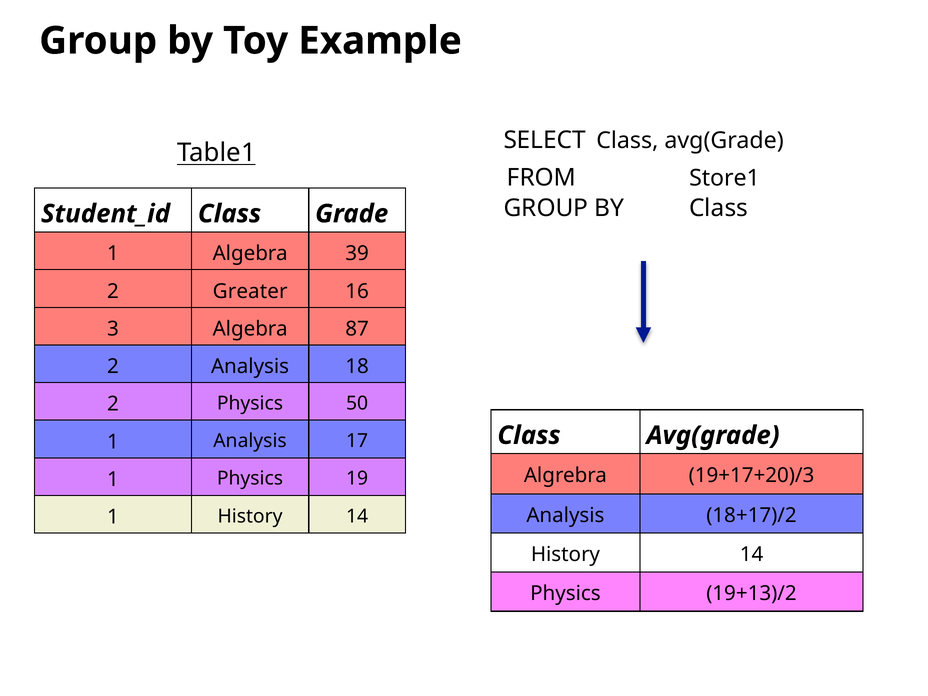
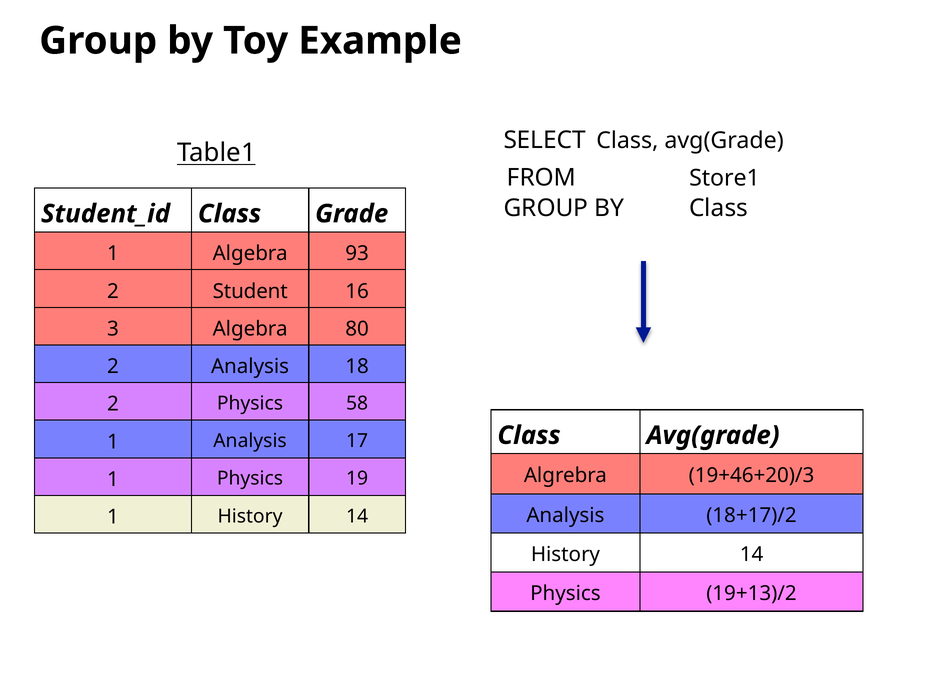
39: 39 -> 93
Greater: Greater -> Student
87: 87 -> 80
50: 50 -> 58
19+17+20)/3: 19+17+20)/3 -> 19+46+20)/3
